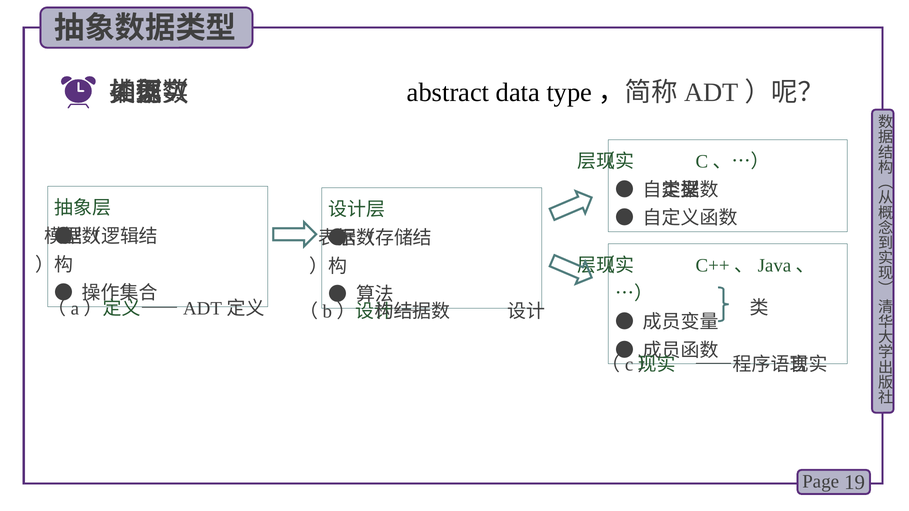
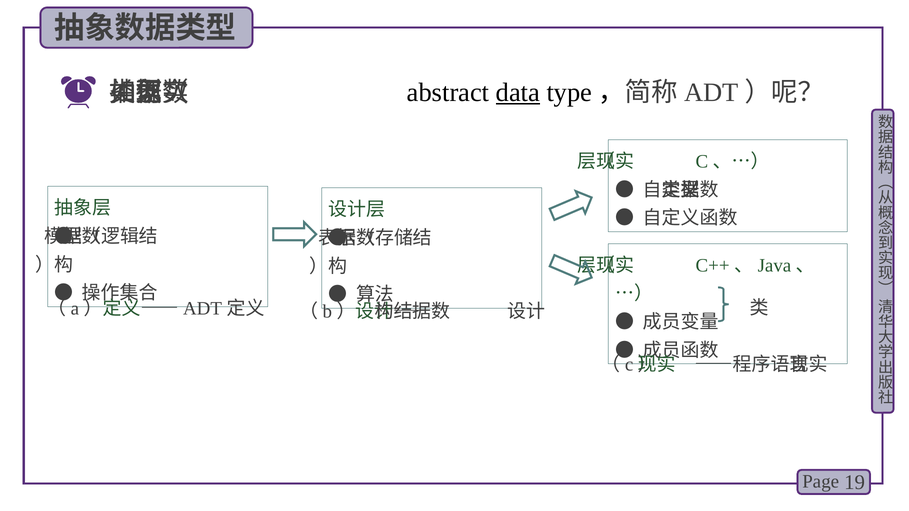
data underline: none -> present
